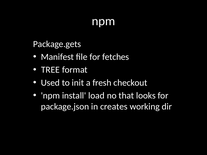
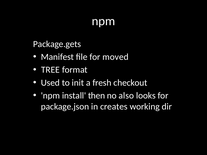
fetches: fetches -> moved
load: load -> then
that: that -> also
